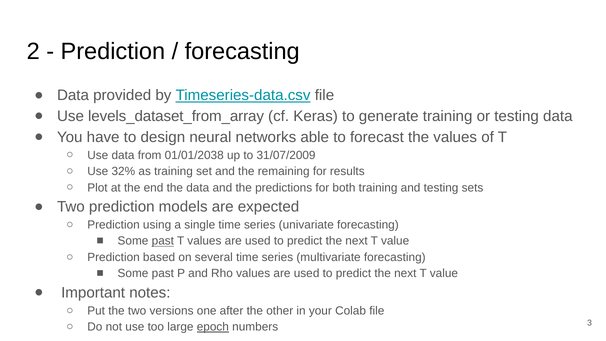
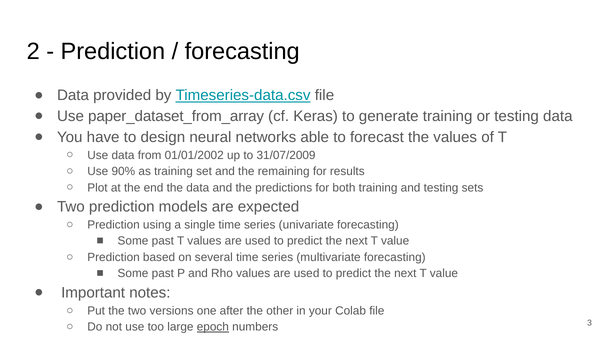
levels_dataset_from_array: levels_dataset_from_array -> paper_dataset_from_array
01/01/2038: 01/01/2038 -> 01/01/2002
32%: 32% -> 90%
past at (163, 241) underline: present -> none
